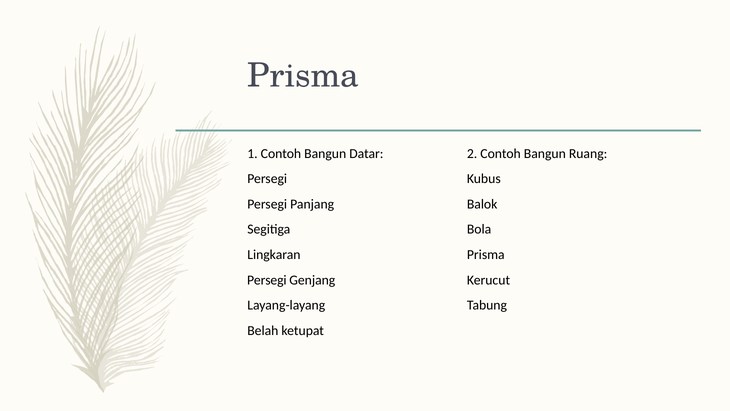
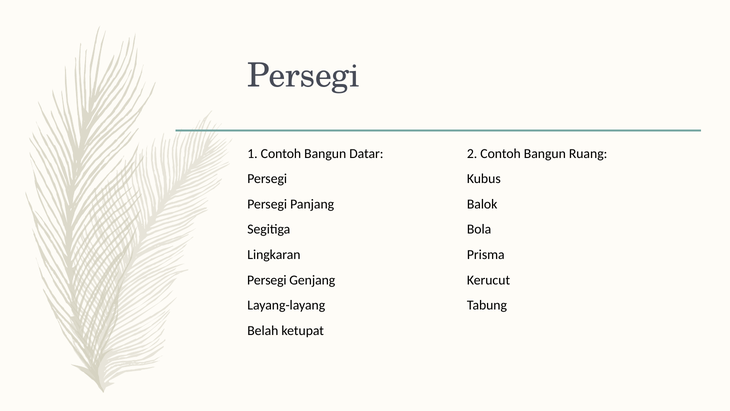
Prisma at (303, 76): Prisma -> Persegi
